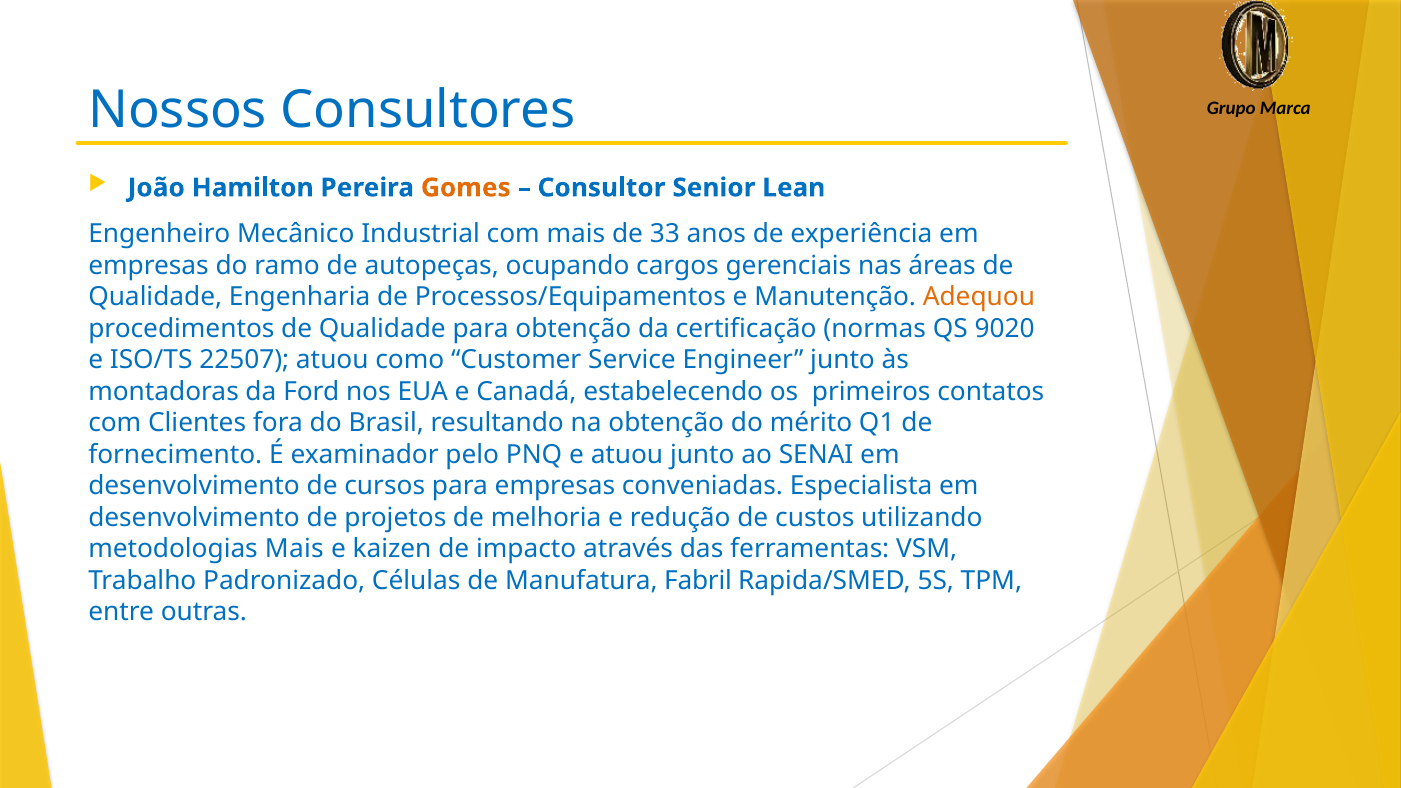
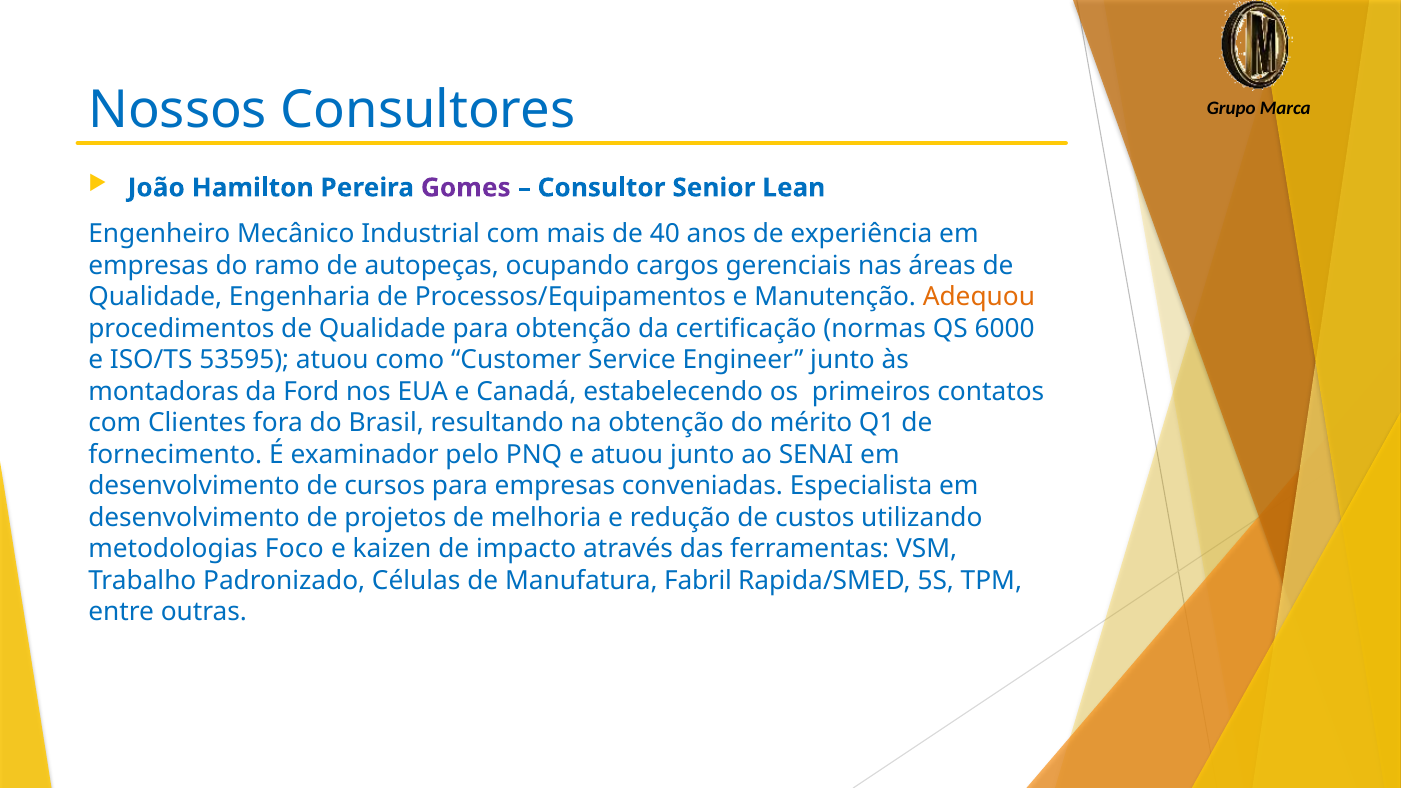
Gomes colour: orange -> purple
33: 33 -> 40
9020: 9020 -> 6000
22507: 22507 -> 53595
metodologias Mais: Mais -> Foco
